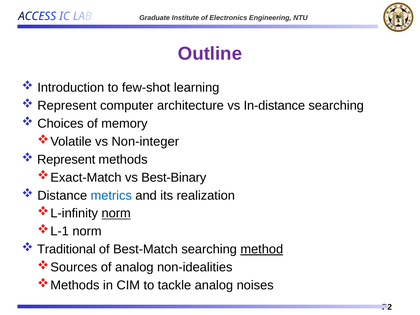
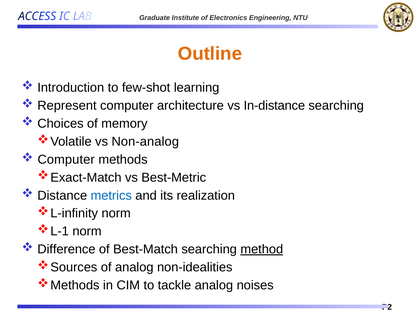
Outline colour: purple -> orange
Non-integer: Non-integer -> Non-analog
Represent at (66, 160): Represent -> Computer
Best-Binary: Best-Binary -> Best-Metric
norm at (116, 213) underline: present -> none
Traditional: Traditional -> Difference
